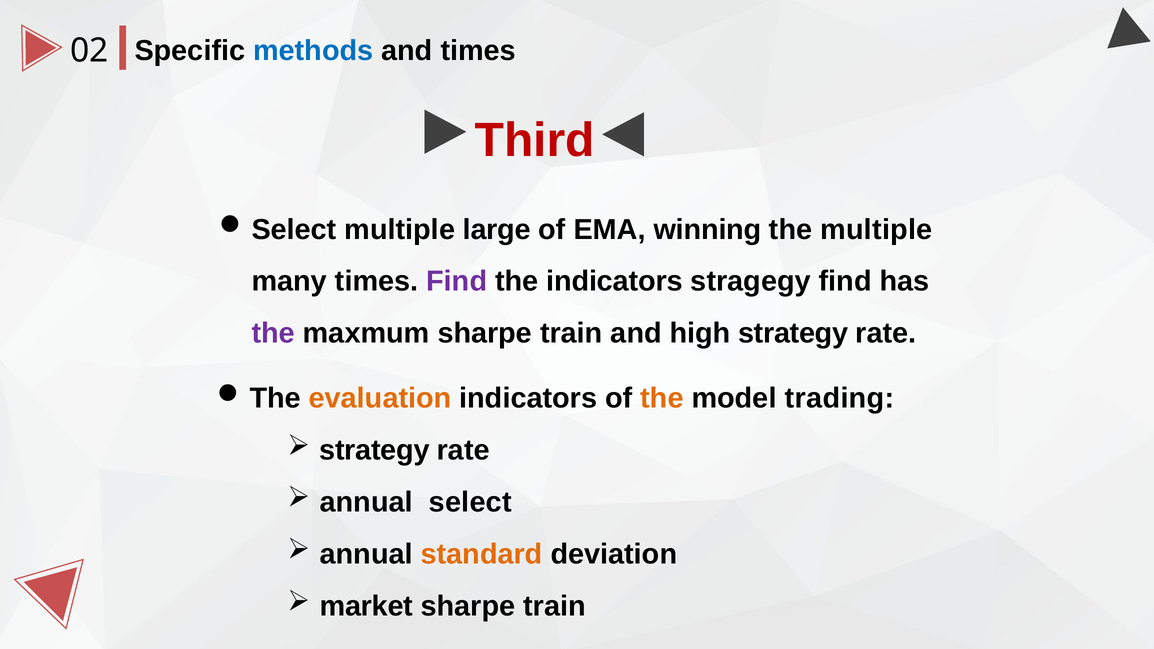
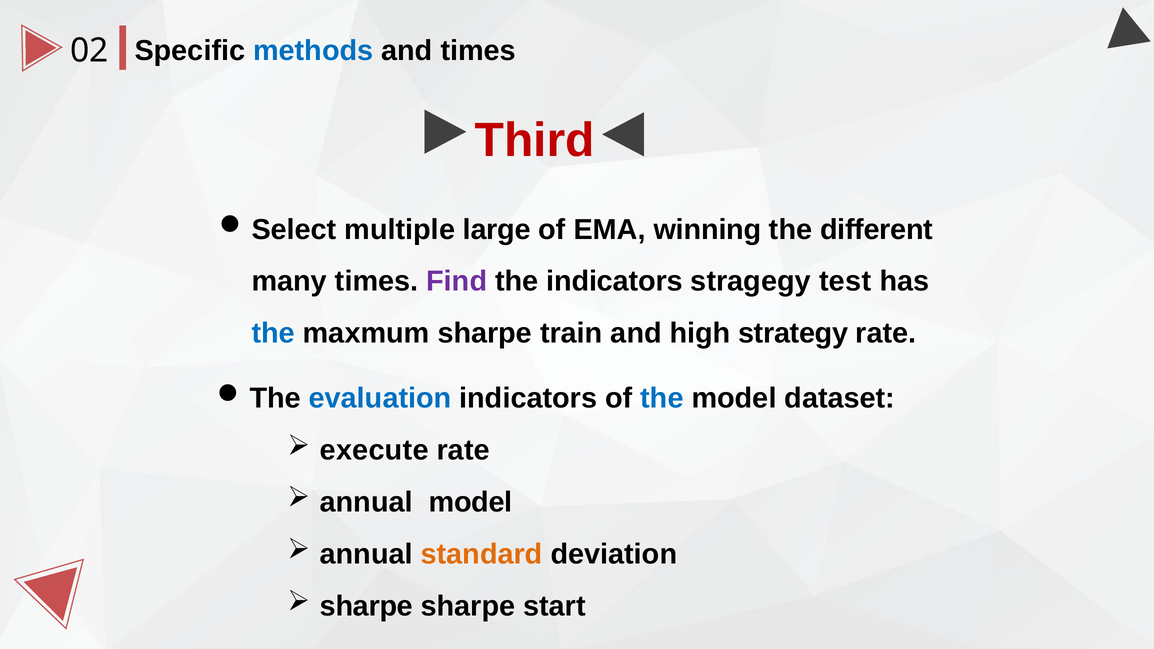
the multiple: multiple -> different
stragegy find: find -> test
the at (273, 333) colour: purple -> blue
evaluation colour: orange -> blue
the at (662, 398) colour: orange -> blue
trading: trading -> dataset
strategy at (374, 450): strategy -> execute
annual select: select -> model
market at (366, 606): market -> sharpe
train at (555, 606): train -> start
